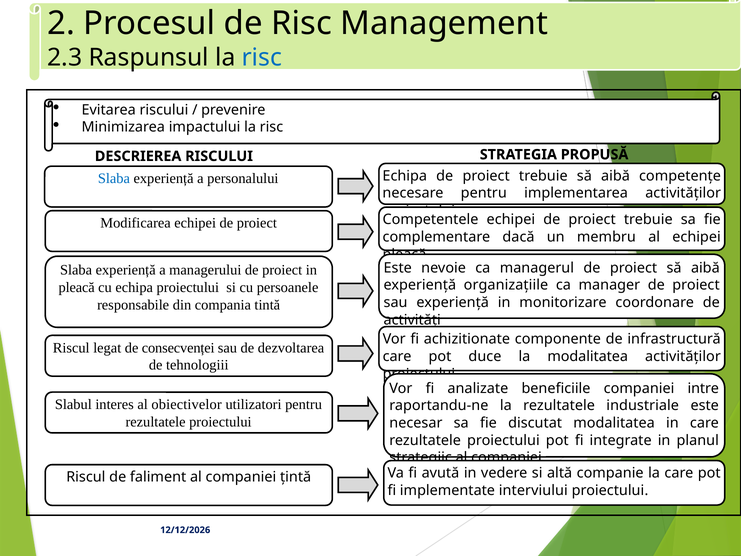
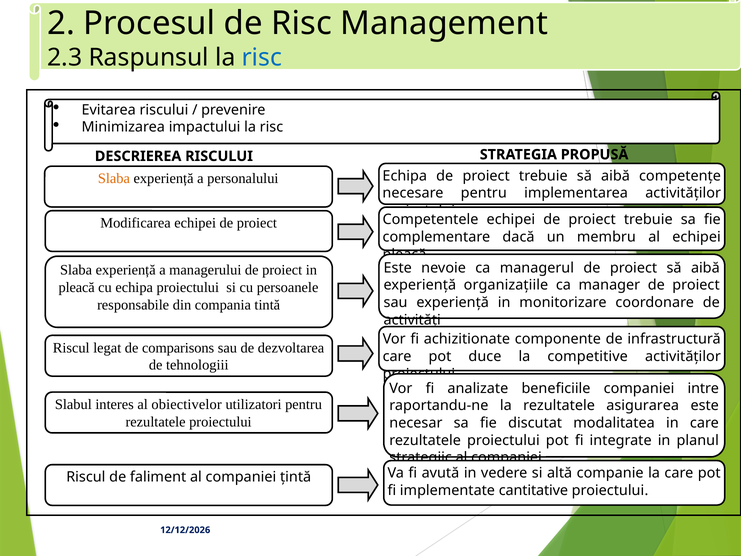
Slaba at (114, 179) colour: blue -> orange
consecvenței: consecvenței -> comparisons
la modalitatea: modalitatea -> competitive
industriale: industriale -> asigurarea
interviului: interviului -> cantitative
